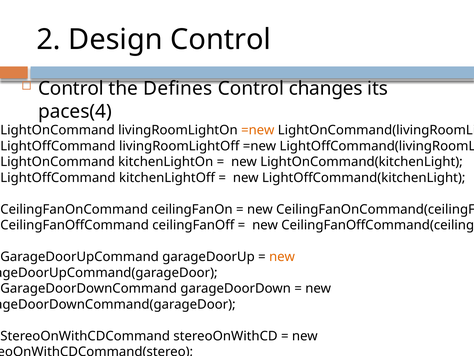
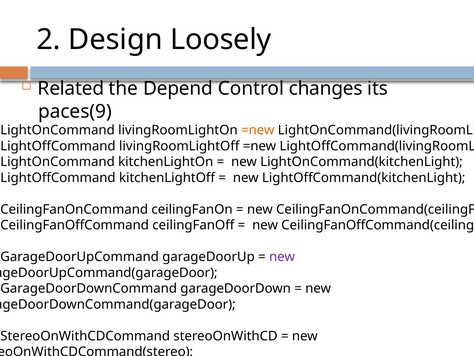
Design Control: Control -> Loosely
Control at (71, 88): Control -> Related
Defines: Defines -> Depend
paces(4: paces(4 -> paces(9
new at (282, 257) colour: orange -> purple
